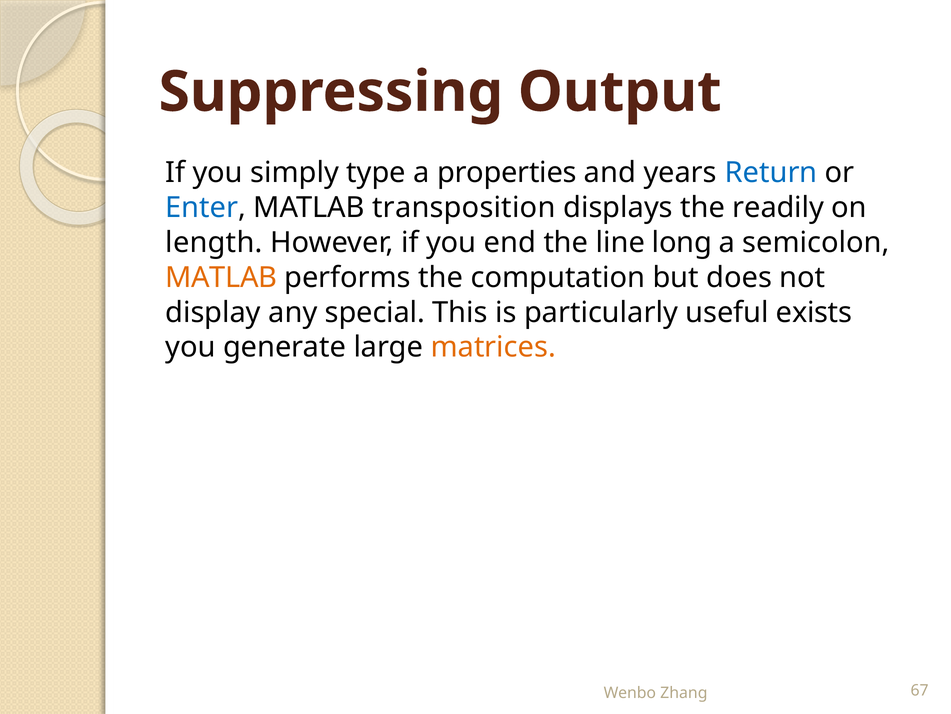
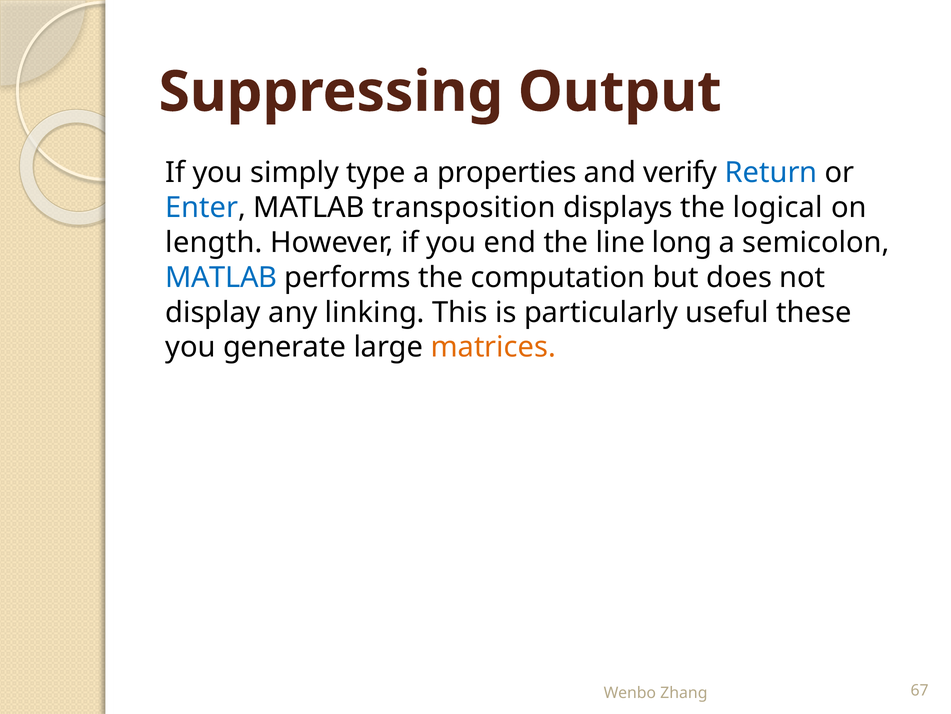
years: years -> verify
readily: readily -> logical
MATLAB at (221, 277) colour: orange -> blue
special: special -> linking
exists: exists -> these
